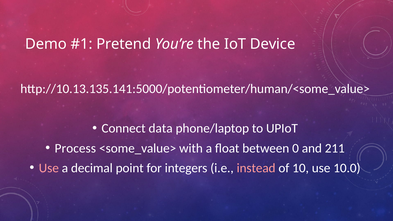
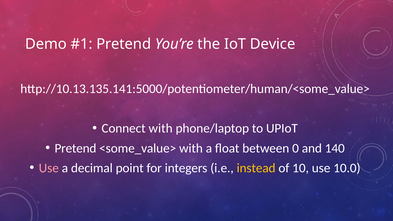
Connect data: data -> with
Process at (75, 148): Process -> Pretend
211: 211 -> 140
instead colour: pink -> yellow
